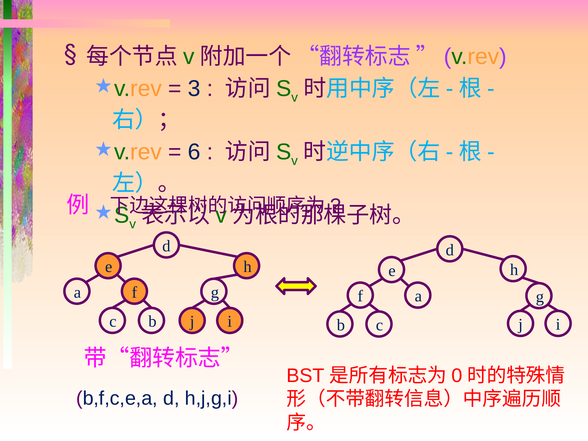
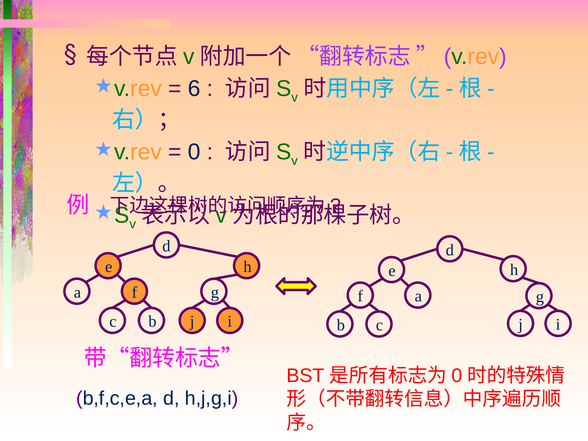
3: 3 -> 6
6: 6 -> 0
